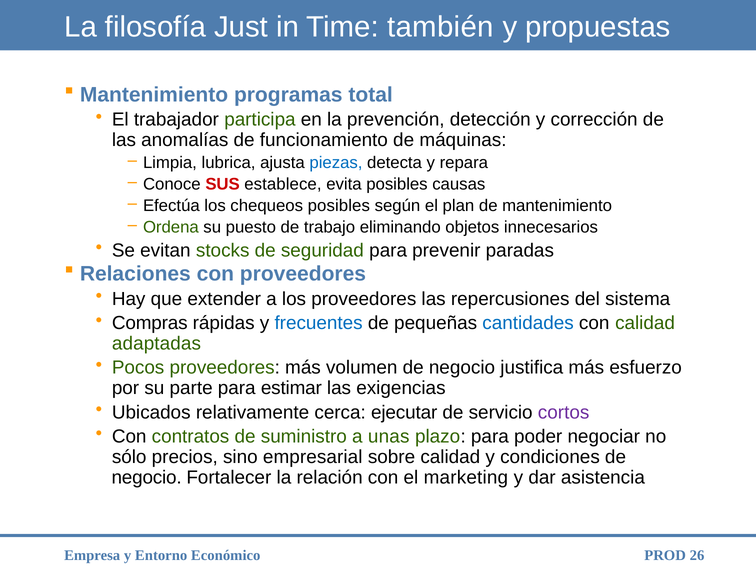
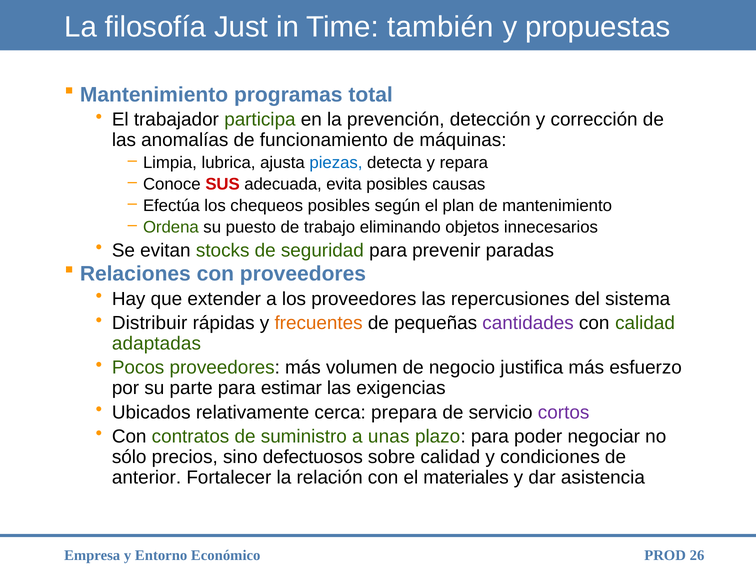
establece: establece -> adecuada
Compras: Compras -> Distribuir
frecuentes colour: blue -> orange
cantidades colour: blue -> purple
ejecutar: ejecutar -> prepara
empresarial: empresarial -> defectuosos
negocio at (147, 477): negocio -> anterior
marketing: marketing -> materiales
